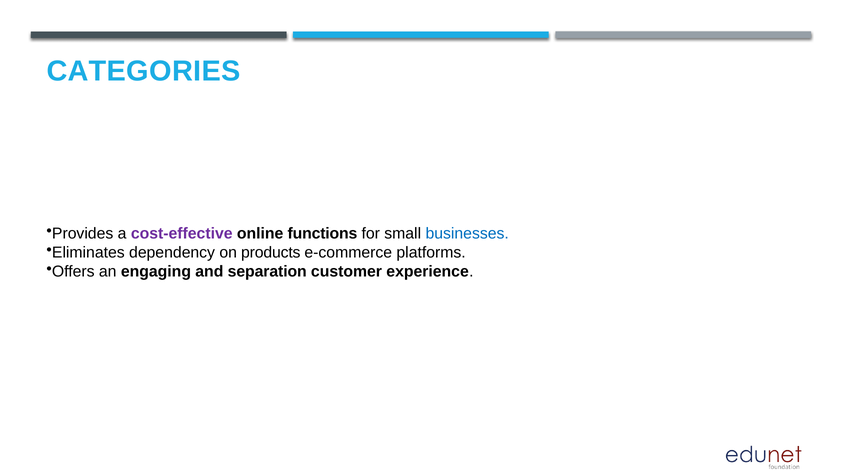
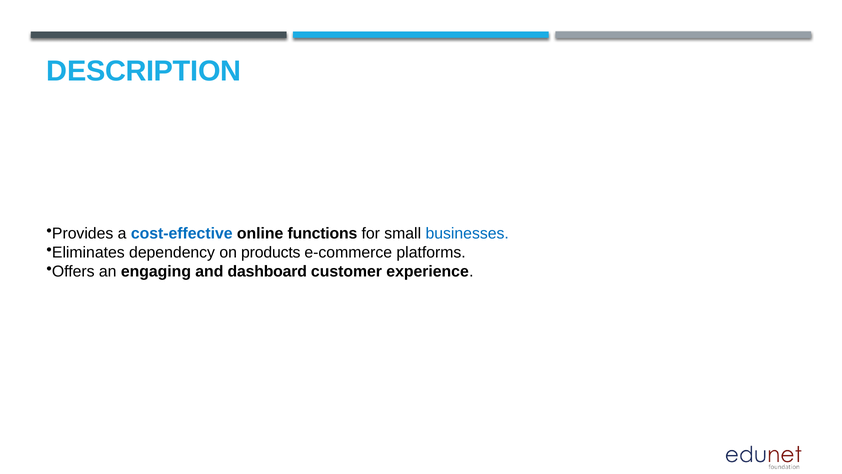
CATEGORIES: CATEGORIES -> DESCRIPTION
cost-effective colour: purple -> blue
separation: separation -> dashboard
